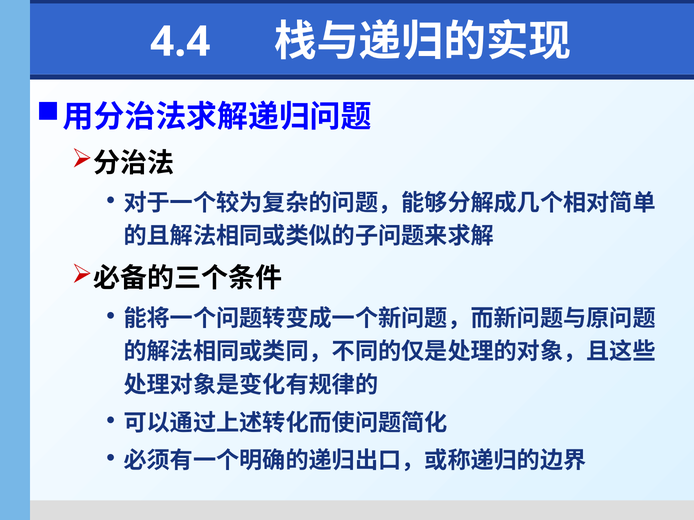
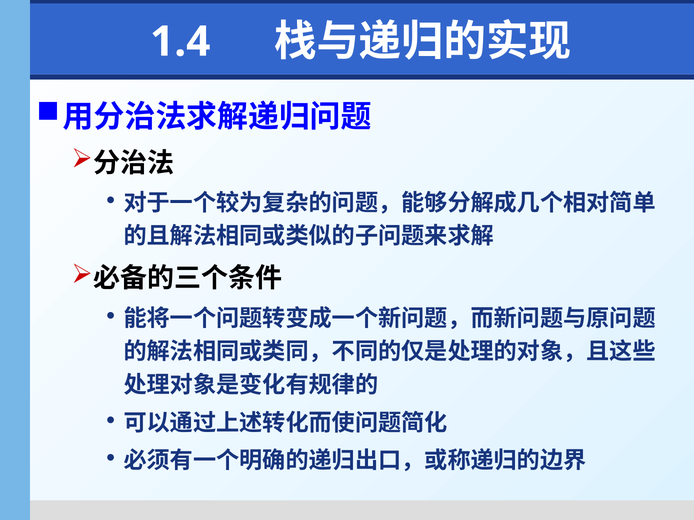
4.4: 4.4 -> 1.4
